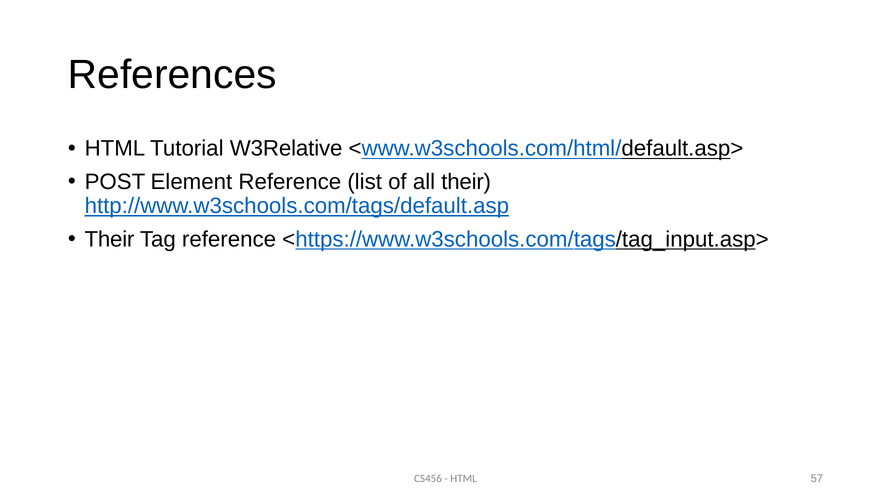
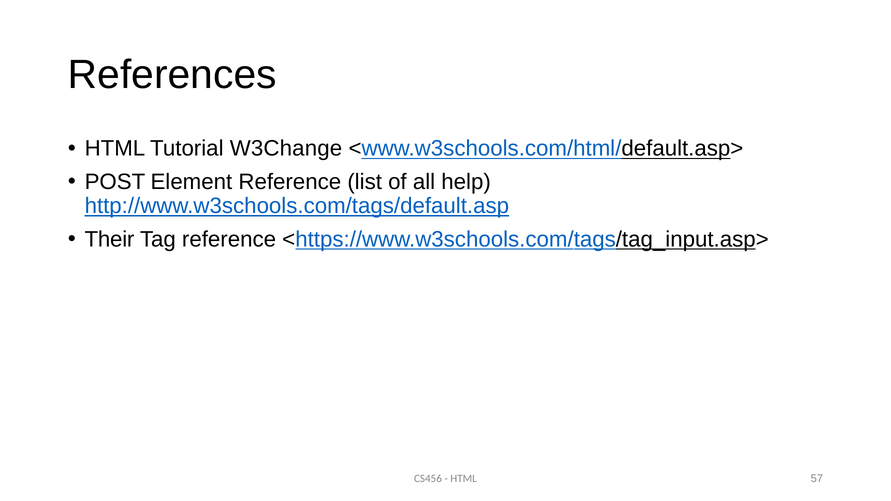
W3Relative: W3Relative -> W3Change
all their: their -> help
